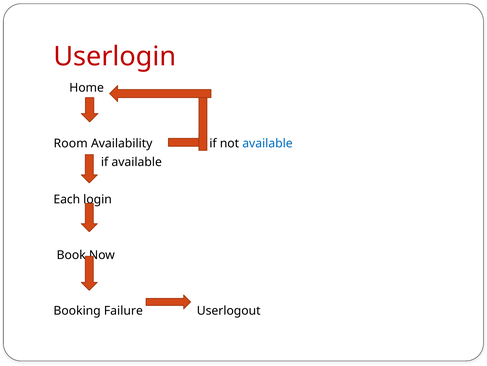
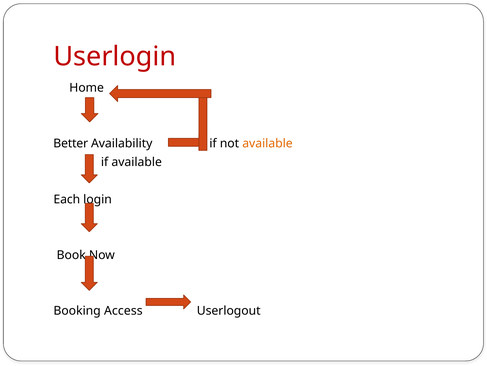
Room: Room -> Better
available at (267, 143) colour: blue -> orange
Failure: Failure -> Access
